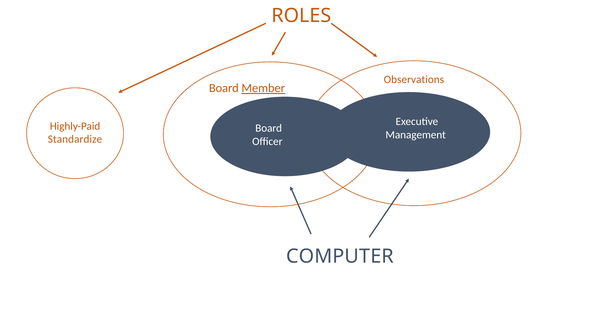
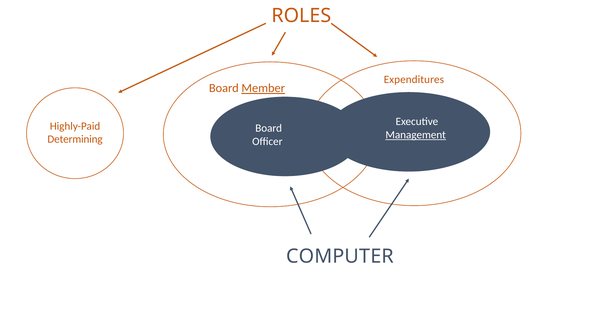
Observations: Observations -> Expenditures
Management underline: none -> present
Standardize: Standardize -> Determining
